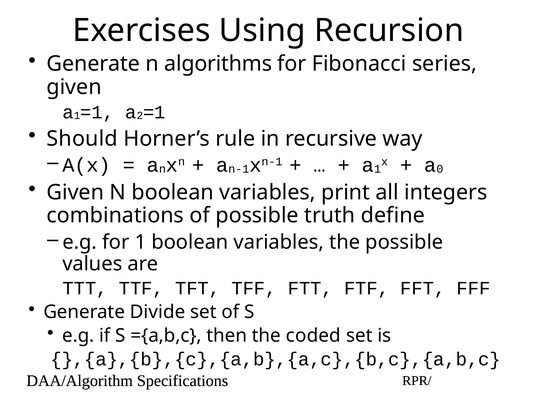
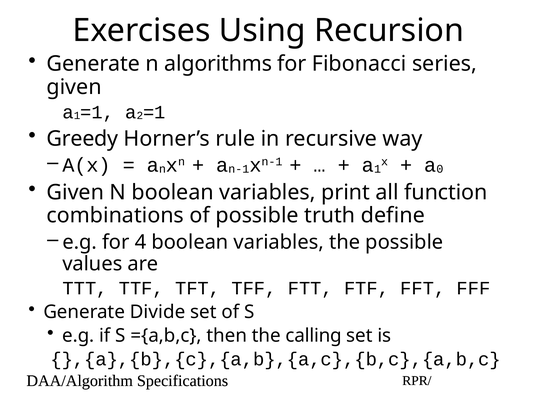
Should: Should -> Greedy
integers: integers -> function
for 1: 1 -> 4
coded: coded -> calling
